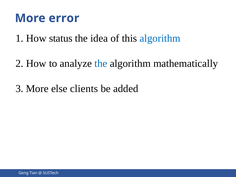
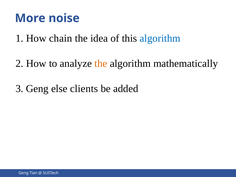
error: error -> noise
status: status -> chain
the at (101, 63) colour: blue -> orange
3 More: More -> Geng
